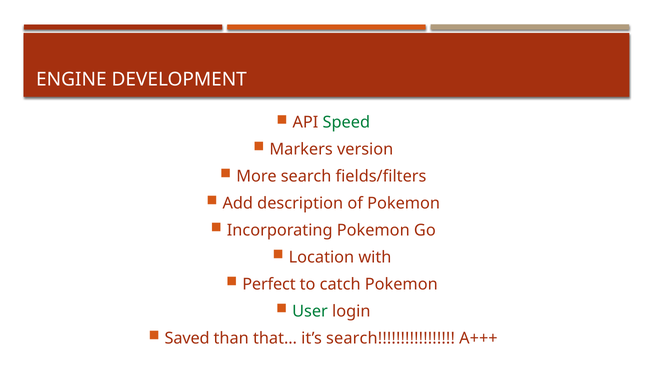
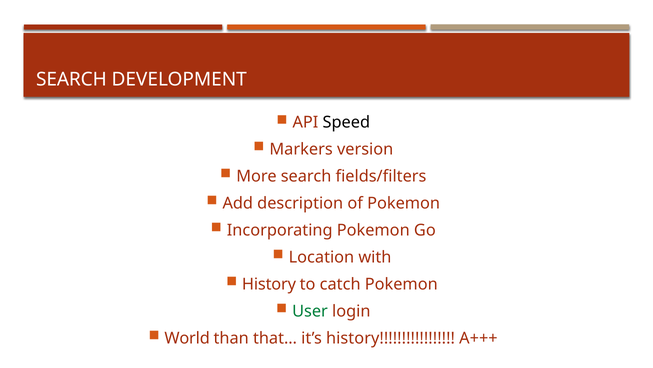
ENGINE at (71, 79): ENGINE -> SEARCH
Speed colour: green -> black
Perfect at (269, 284): Perfect -> History
Saved: Saved -> World
it’s search: search -> history
